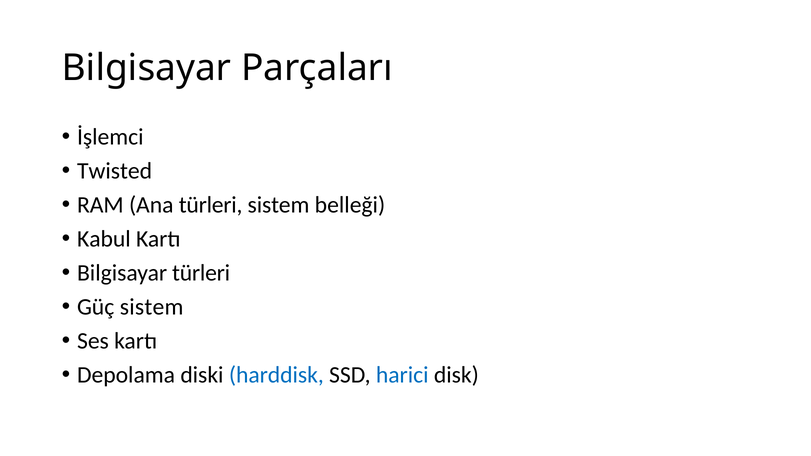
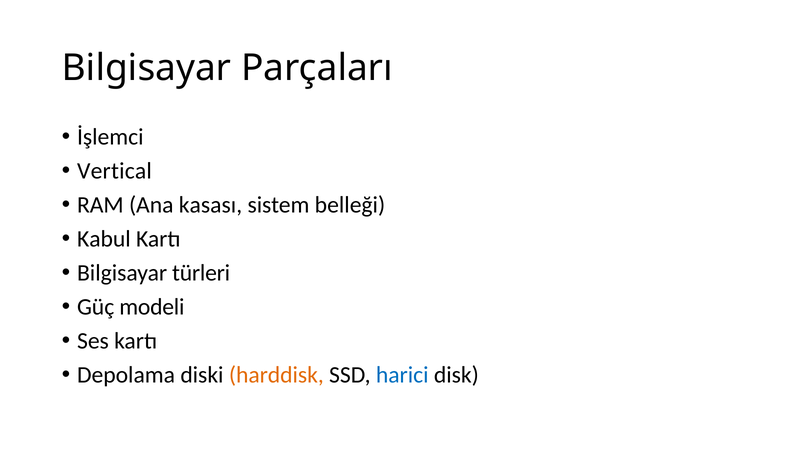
Twisted: Twisted -> Vertical
Ana türleri: türleri -> kasası
Güç sistem: sistem -> modeli
harddisk colour: blue -> orange
